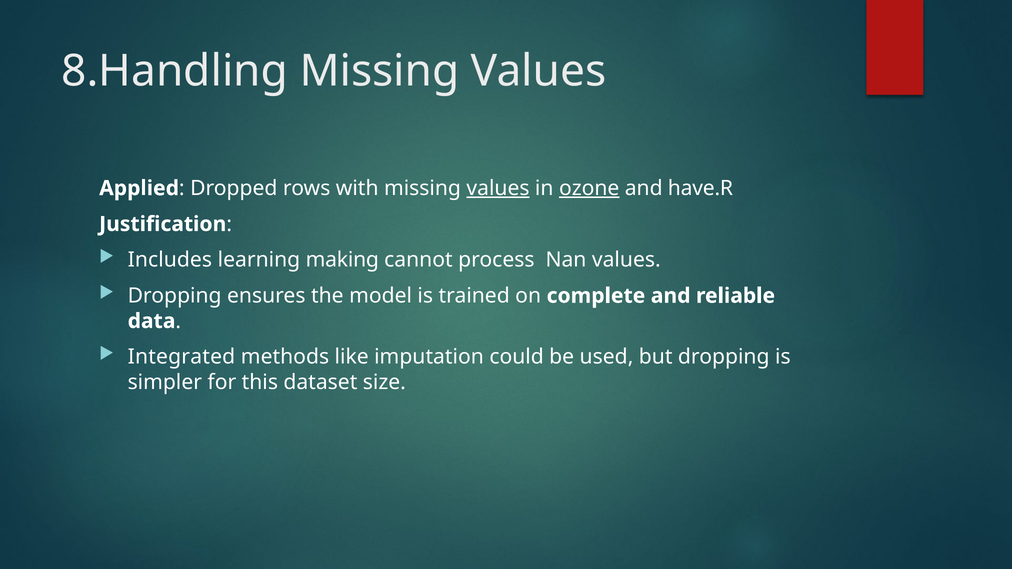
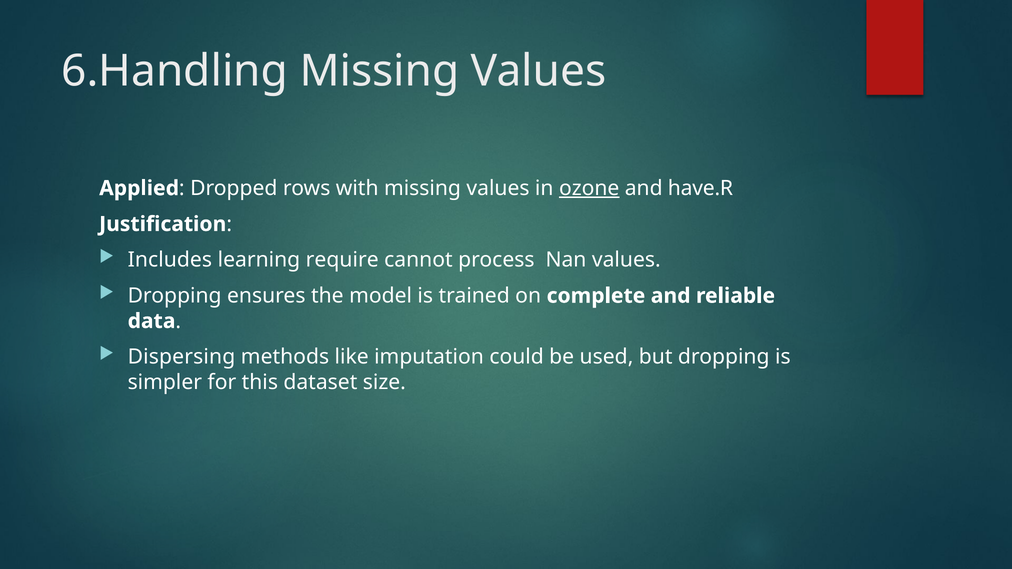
8.Handling: 8.Handling -> 6.Handling
values at (498, 188) underline: present -> none
making: making -> require
Integrated: Integrated -> Dispersing
